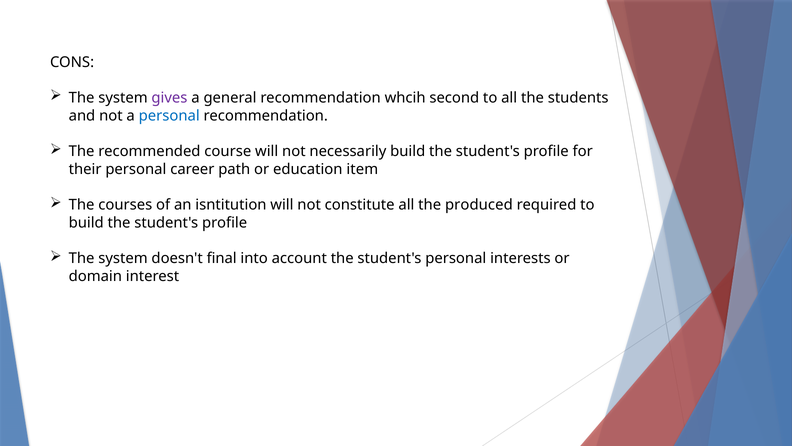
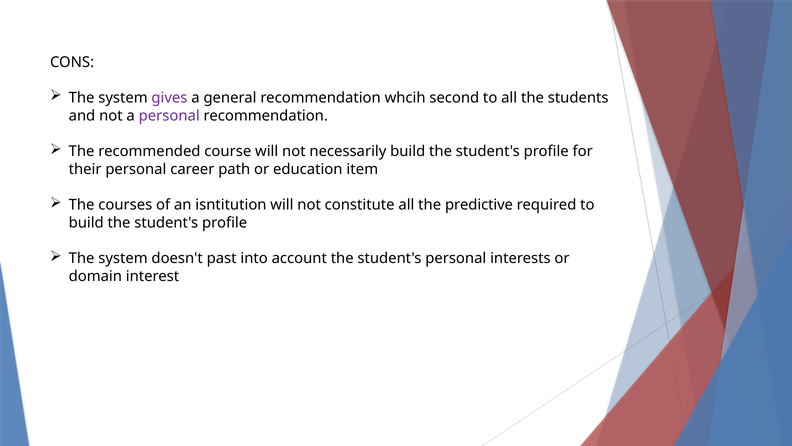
personal at (169, 116) colour: blue -> purple
produced: produced -> predictive
final: final -> past
